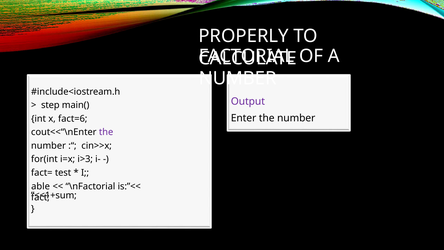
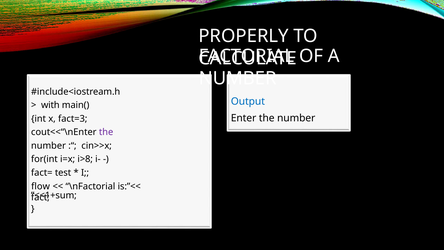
Output colour: purple -> blue
step: step -> with
fact=6: fact=6 -> fact=3
i>3: i>3 -> i>8
able: able -> flow
